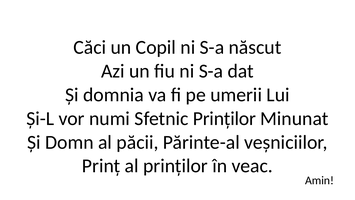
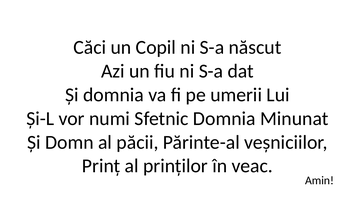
Sfetnic Prinților: Prinților -> Domnia
